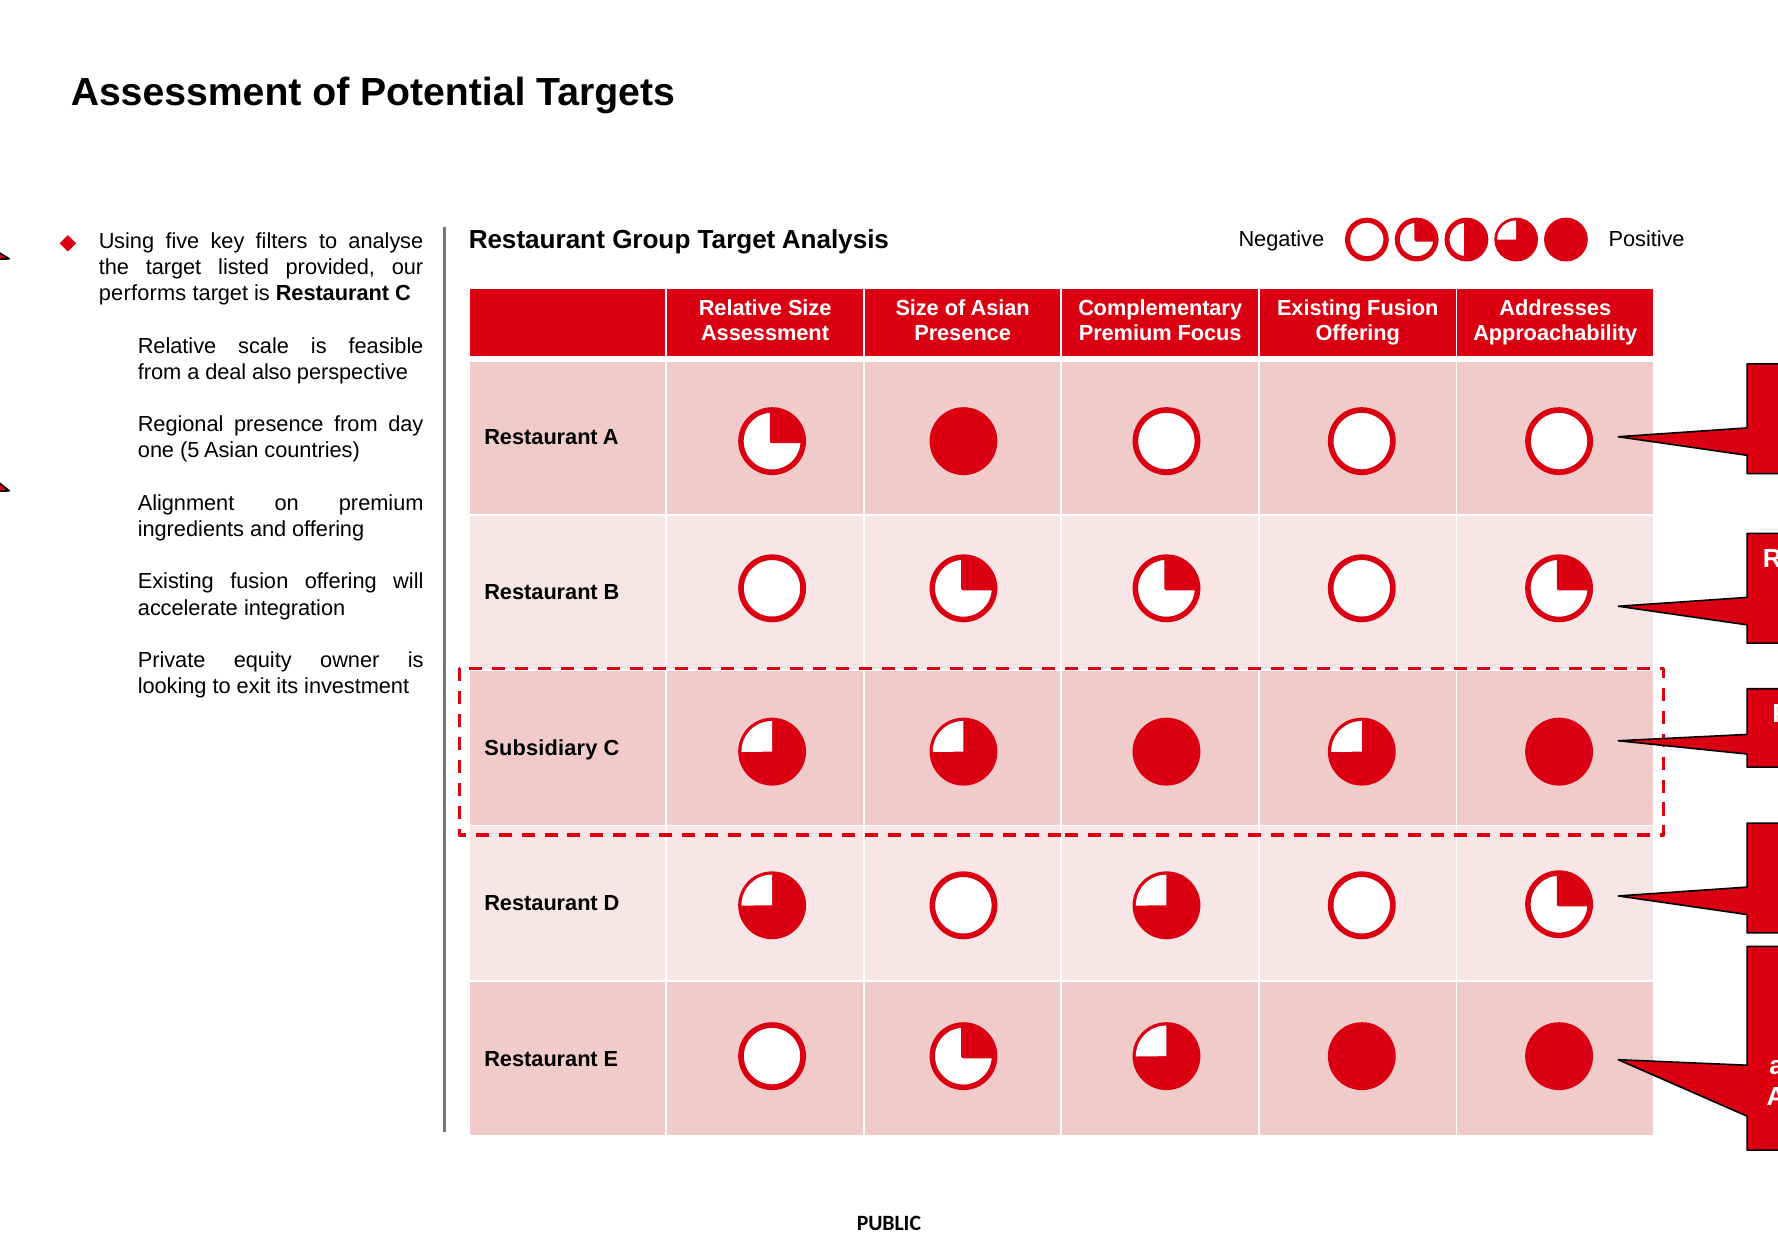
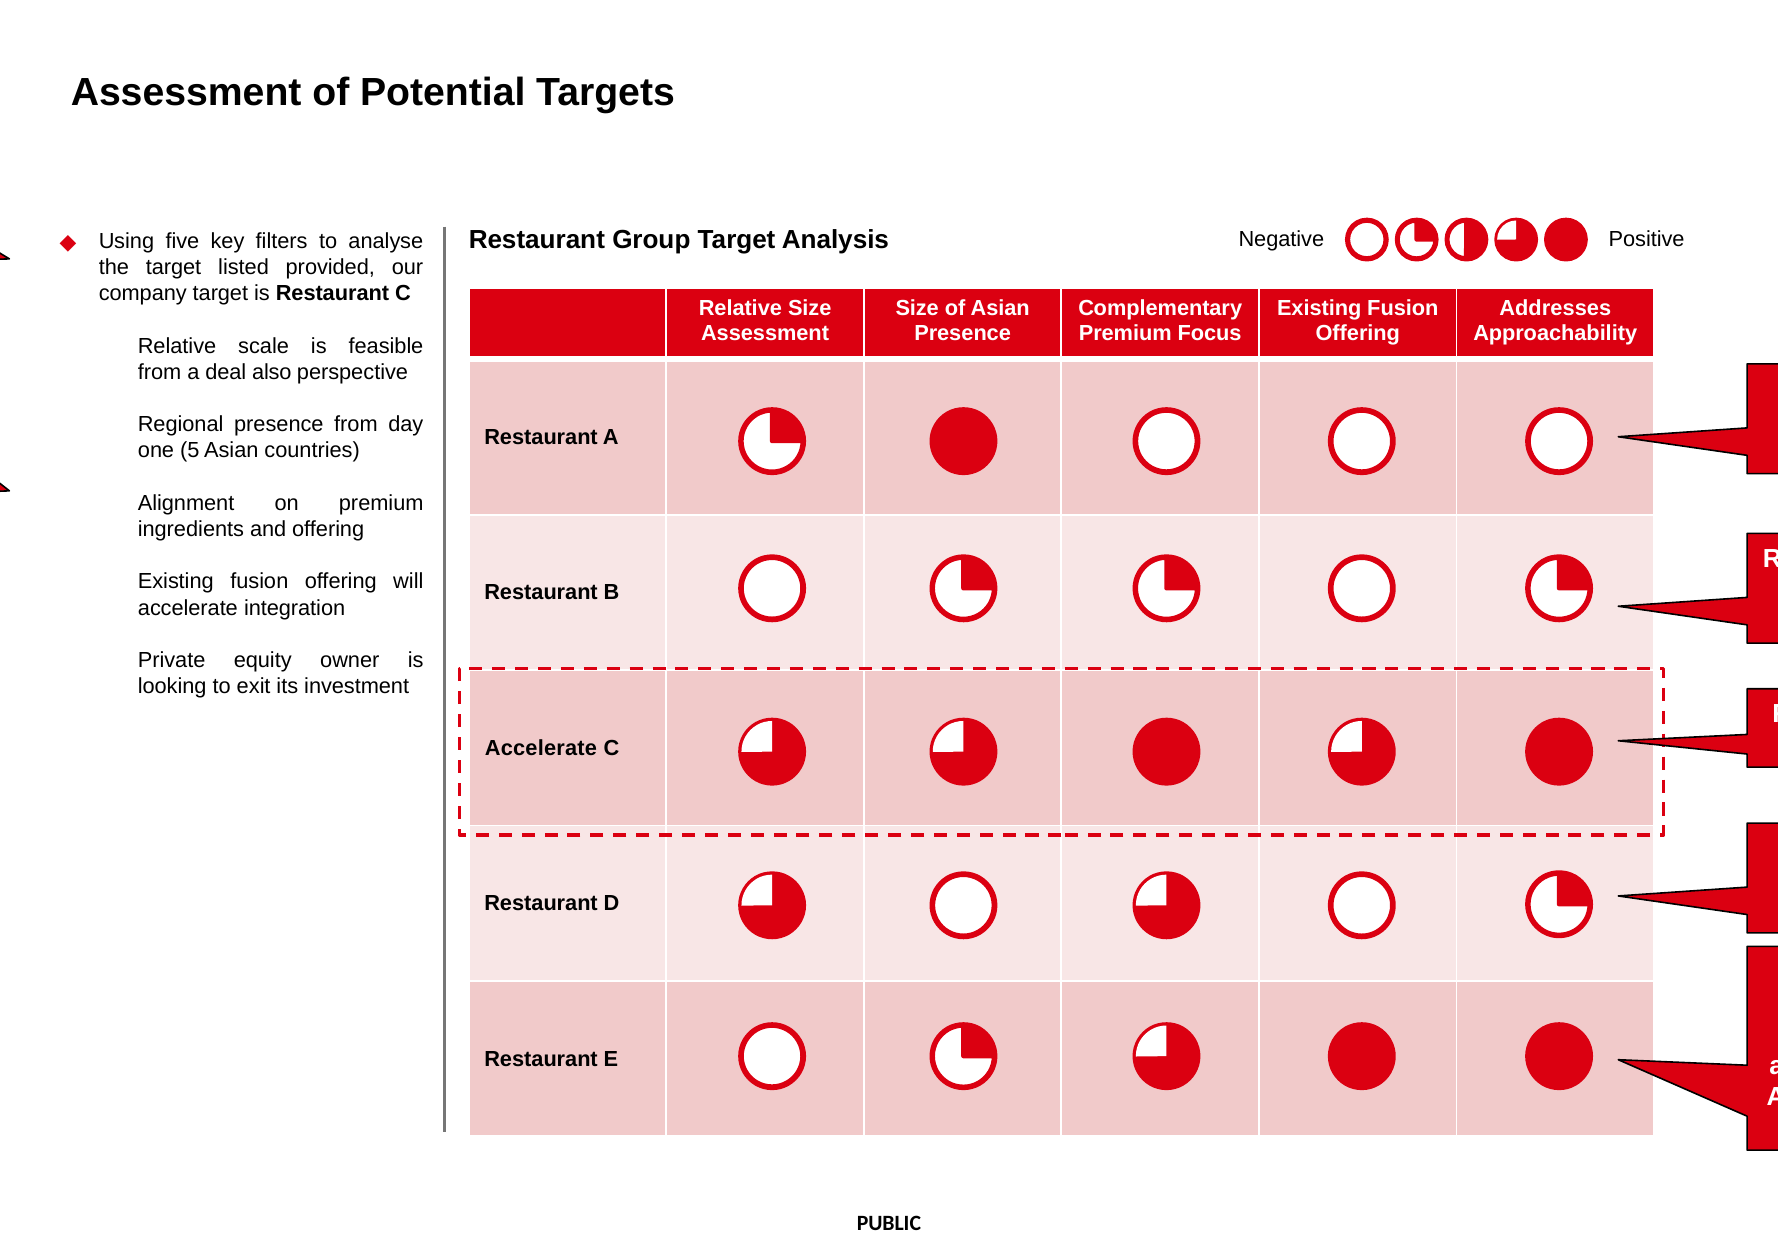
performs at (143, 294): performs -> company
Subsidiary at (541, 748): Subsidiary -> Accelerate
